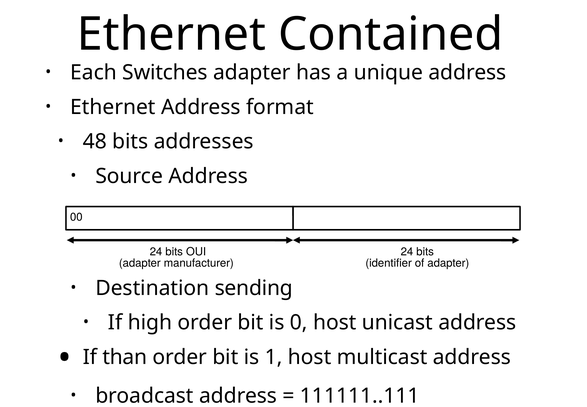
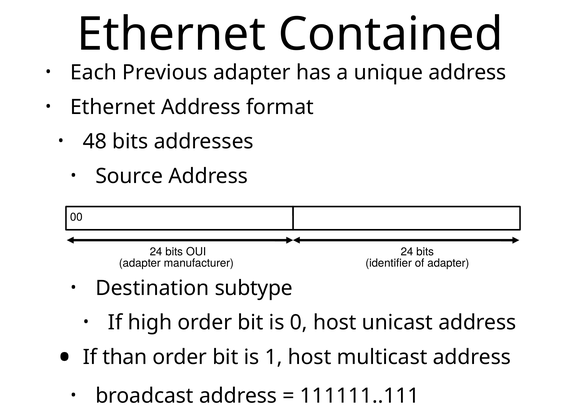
Switches: Switches -> Previous
sending: sending -> subtype
